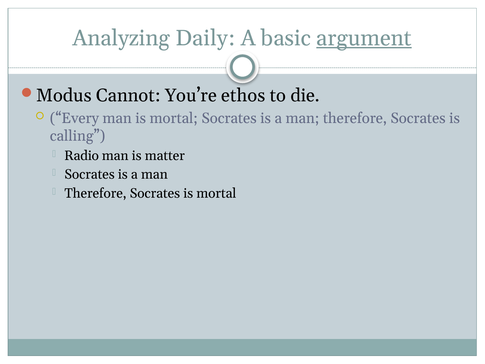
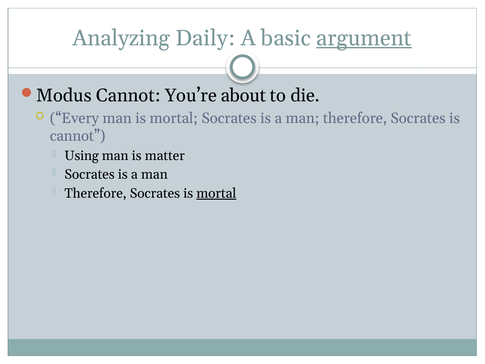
ethos: ethos -> about
calling at (78, 136): calling -> cannot
Radio: Radio -> Using
mortal at (216, 193) underline: none -> present
